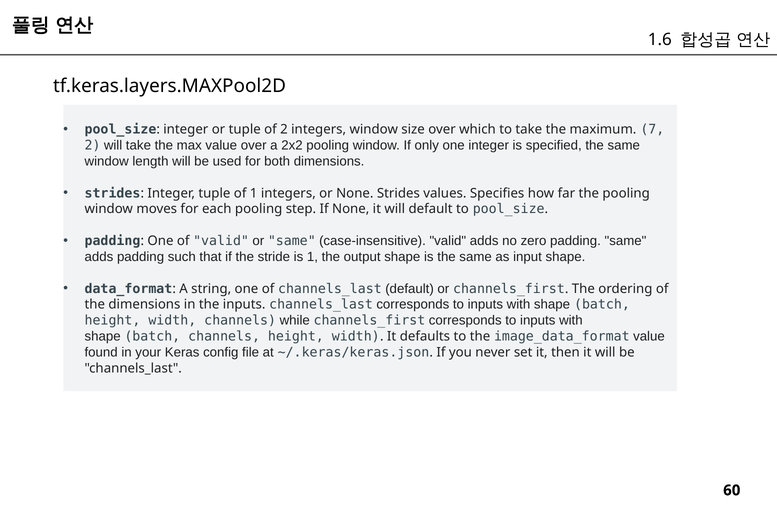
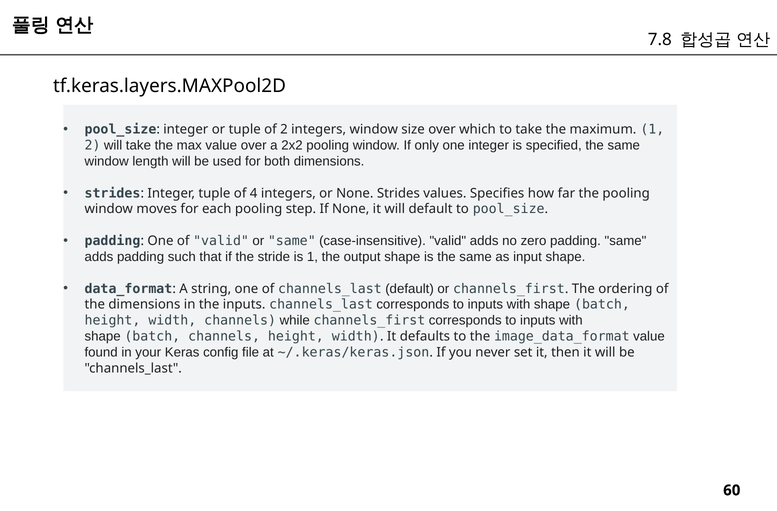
1.6: 1.6 -> 7.8
maximum 7: 7 -> 1
of 1: 1 -> 4
